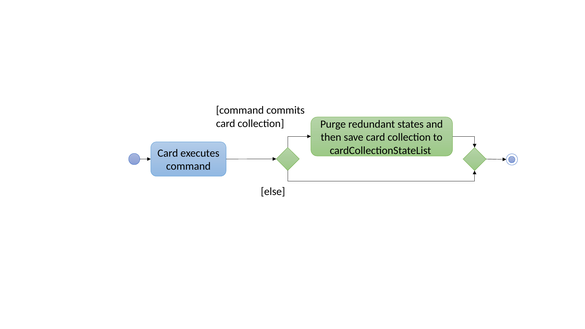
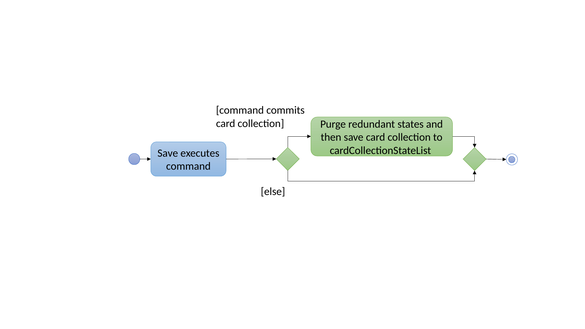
Card at (168, 153): Card -> Save
